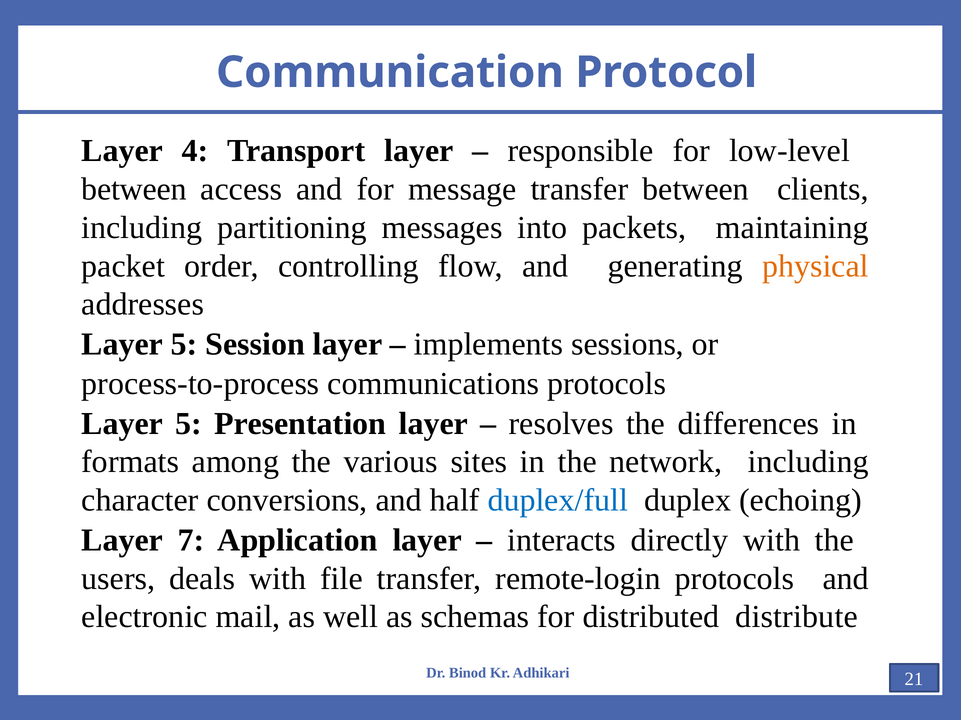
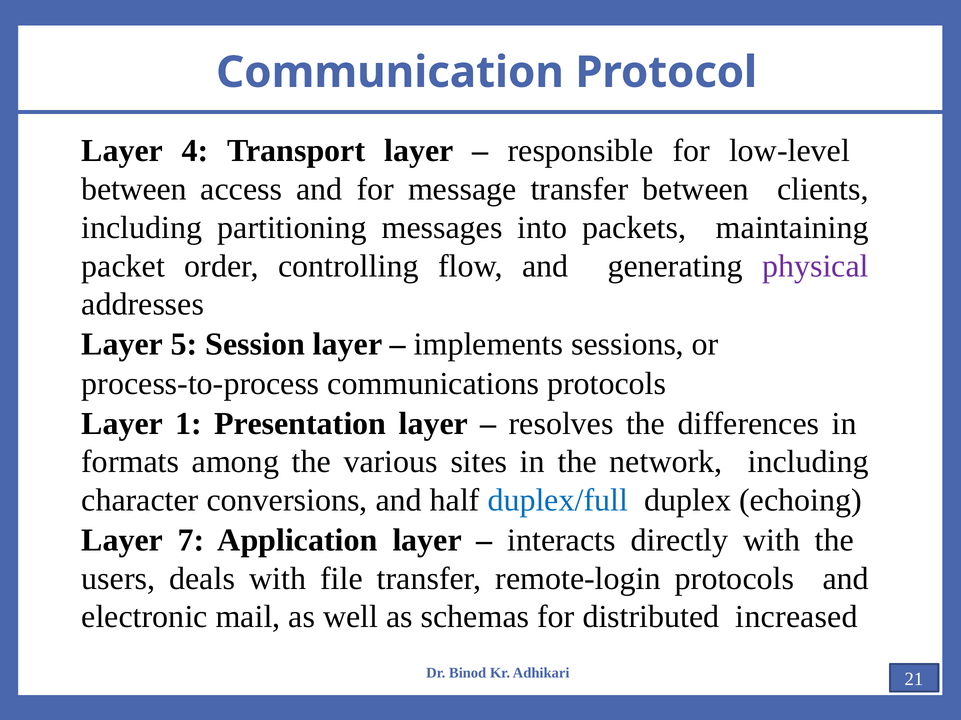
physical colour: orange -> purple
5 at (188, 424): 5 -> 1
distribute: distribute -> increased
